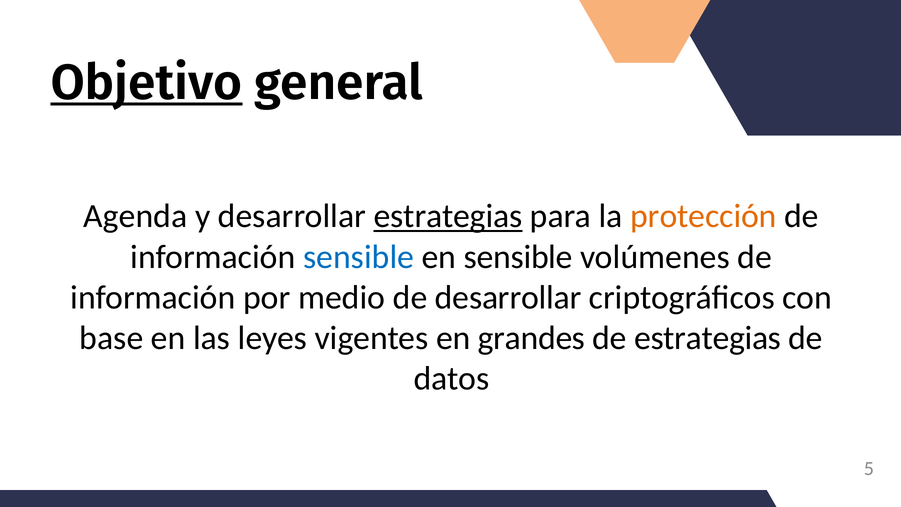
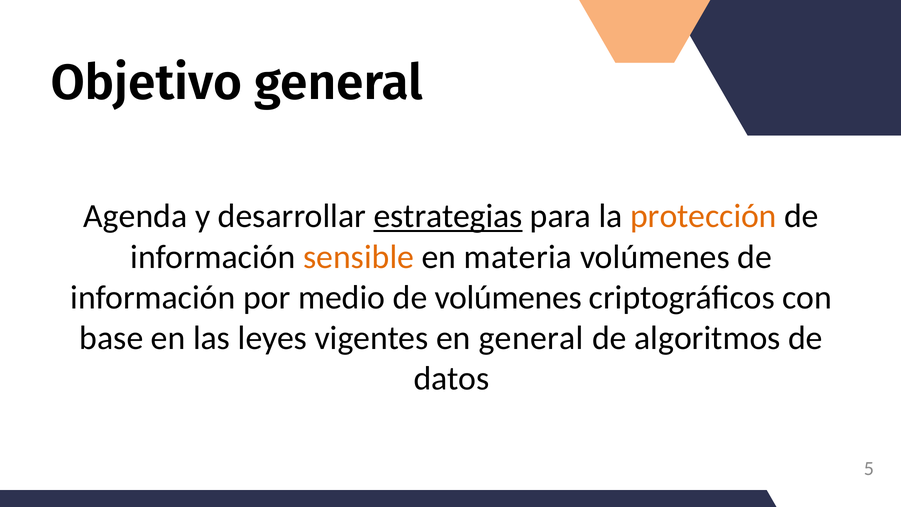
Objetivo underline: present -> none
sensible at (359, 257) colour: blue -> orange
en sensible: sensible -> materia
de desarrollar: desarrollar -> volúmenes
en grandes: grandes -> general
de estrategias: estrategias -> algoritmos
